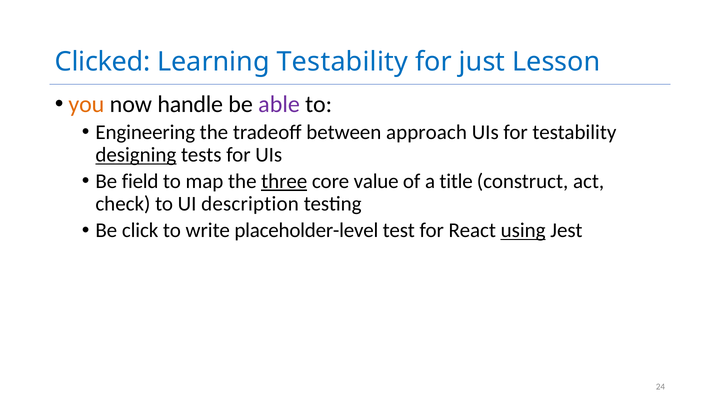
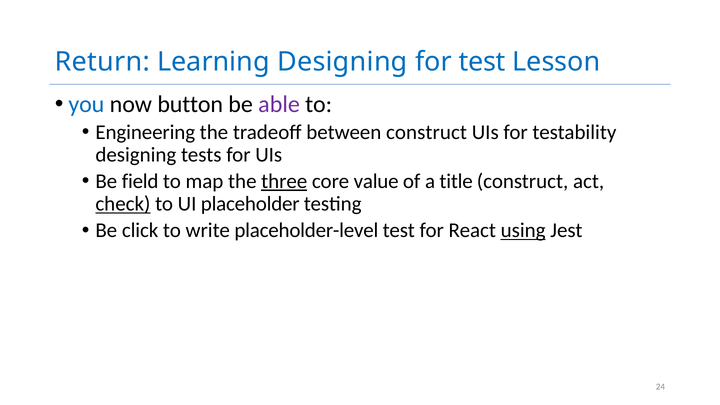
Clicked: Clicked -> Return
Learning Testability: Testability -> Designing
for just: just -> test
you colour: orange -> blue
handle: handle -> button
between approach: approach -> construct
designing at (136, 155) underline: present -> none
check underline: none -> present
description: description -> placeholder
